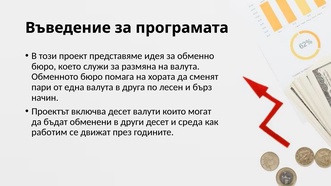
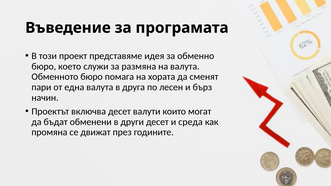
работим: работим -> промяна
